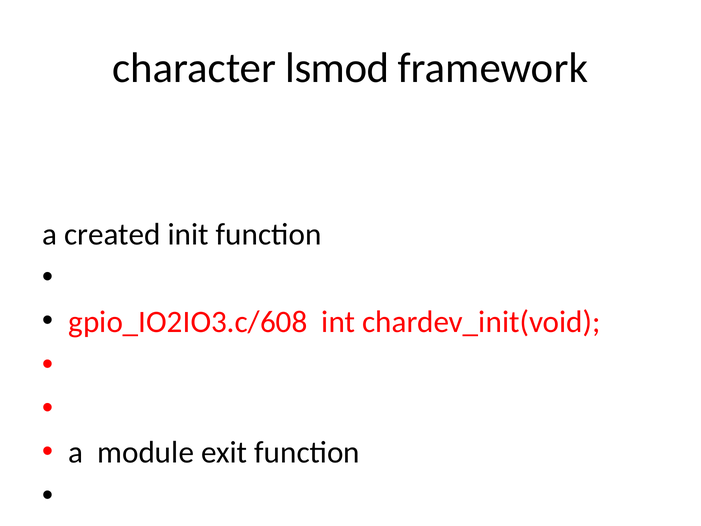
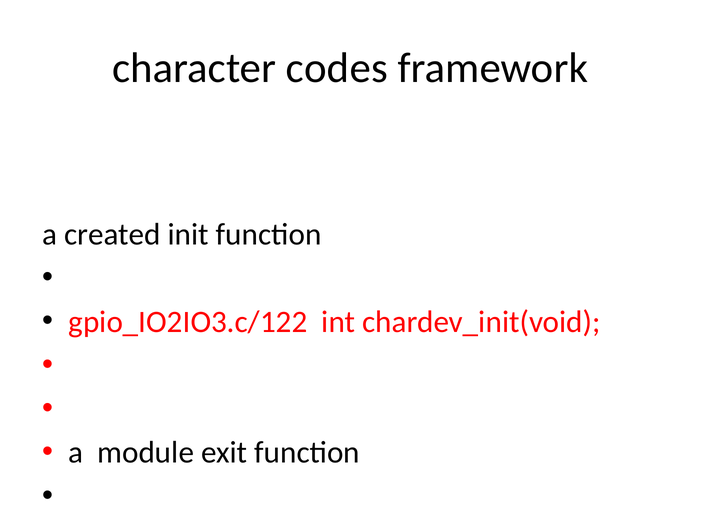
lsmod: lsmod -> codes
gpio_IO2IO3.c/608: gpio_IO2IO3.c/608 -> gpio_IO2IO3.c/122
